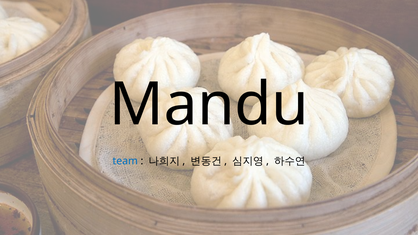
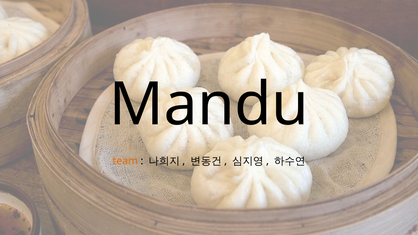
team colour: blue -> orange
